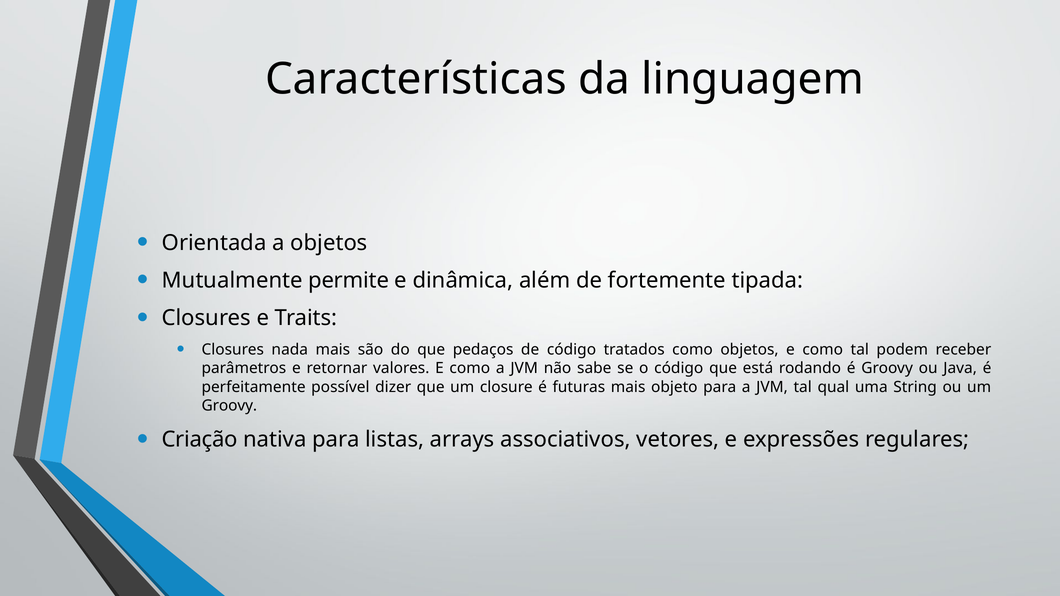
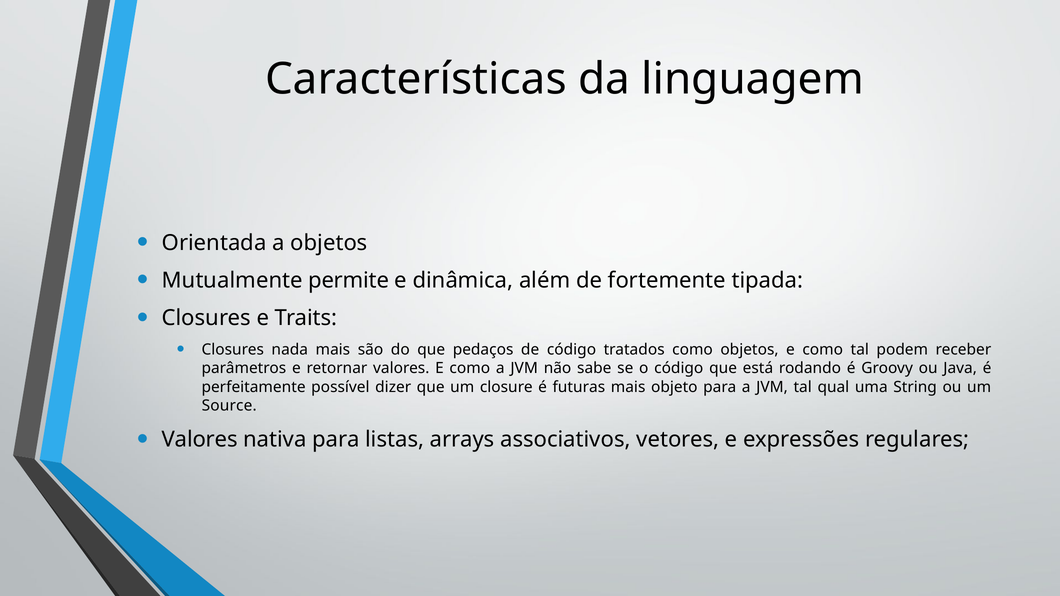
Groovy at (229, 406): Groovy -> Source
Criação at (200, 440): Criação -> Valores
